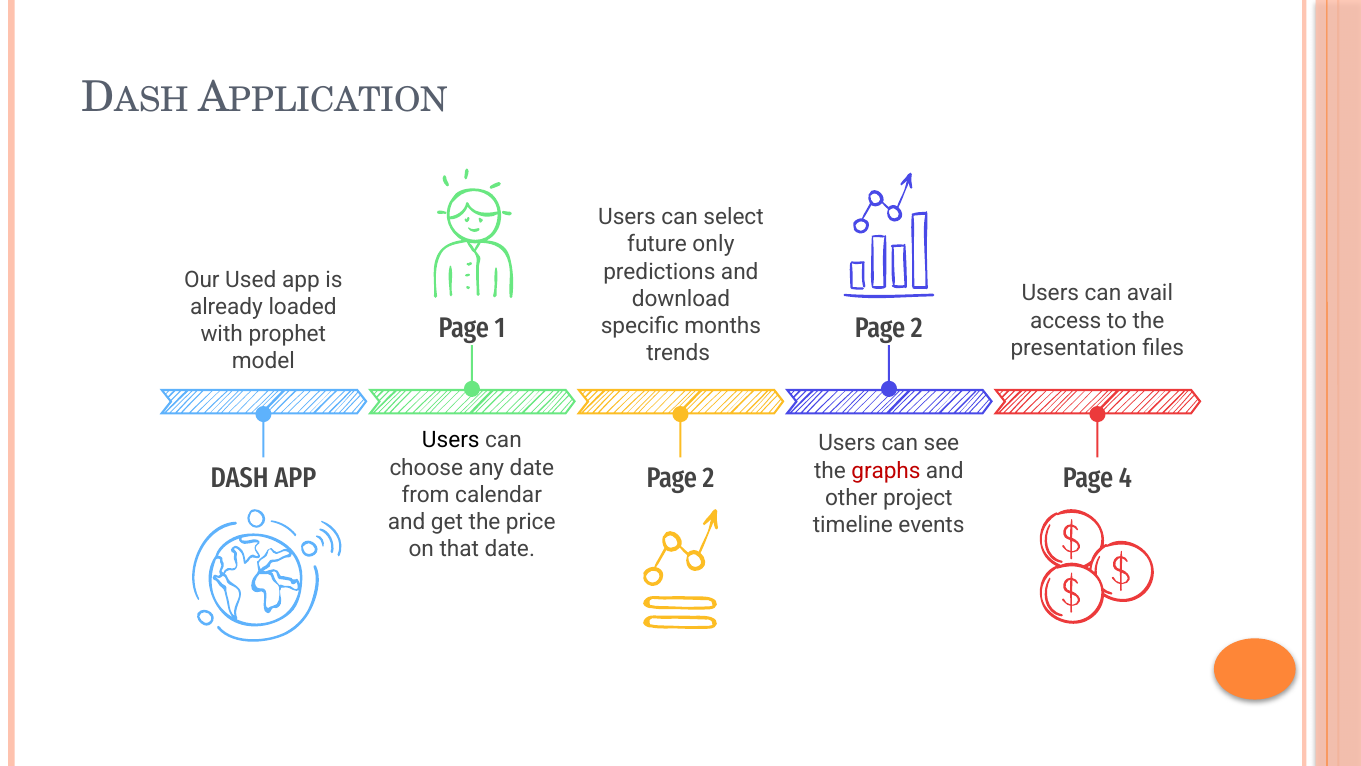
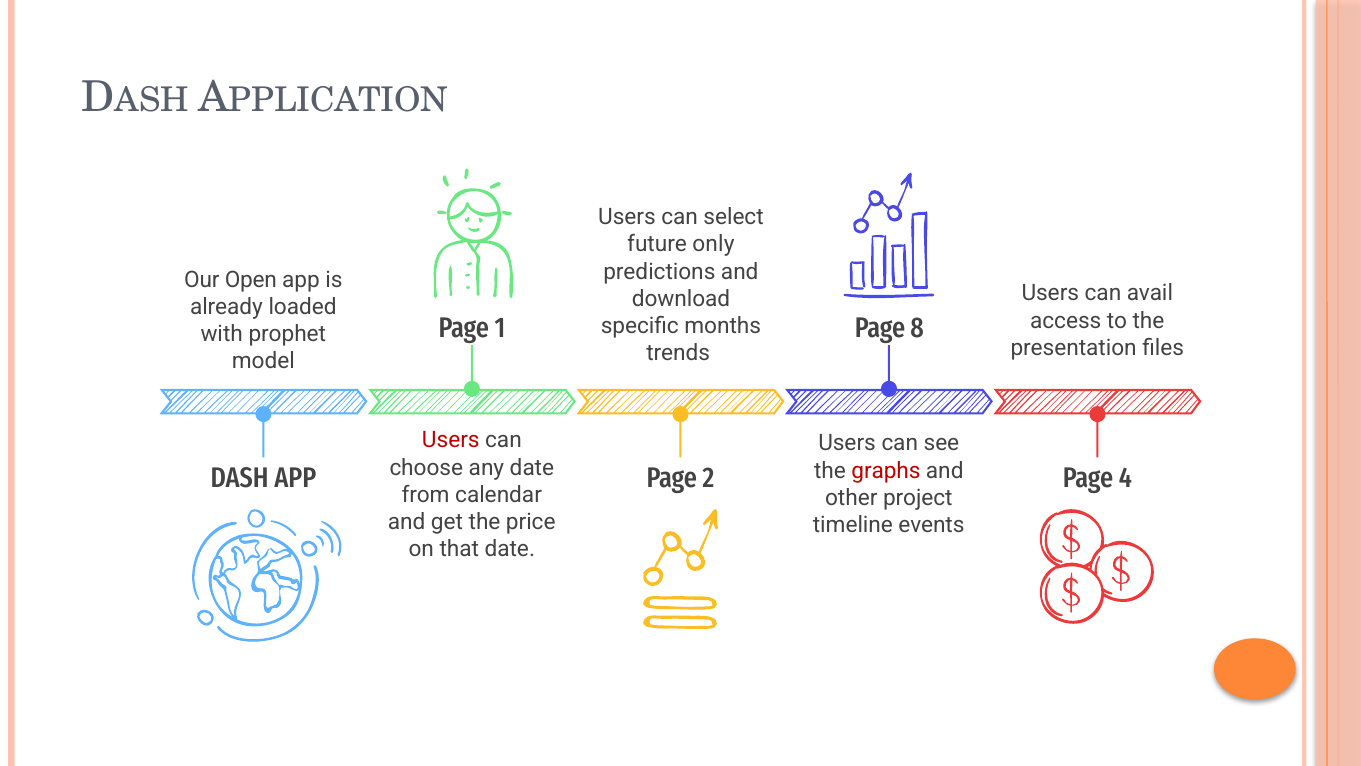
Used: Used -> Open
2 at (917, 328): 2 -> 8
Users at (451, 440) colour: black -> red
